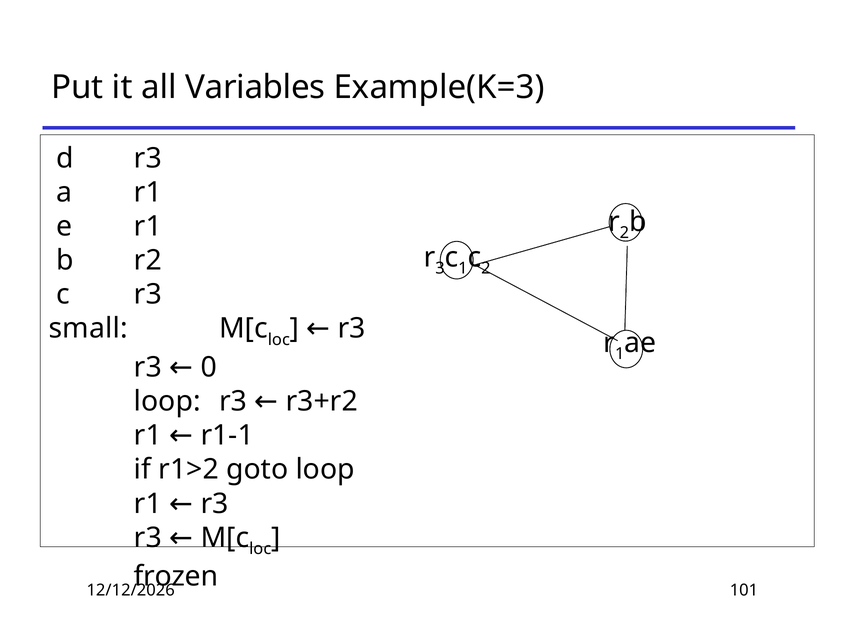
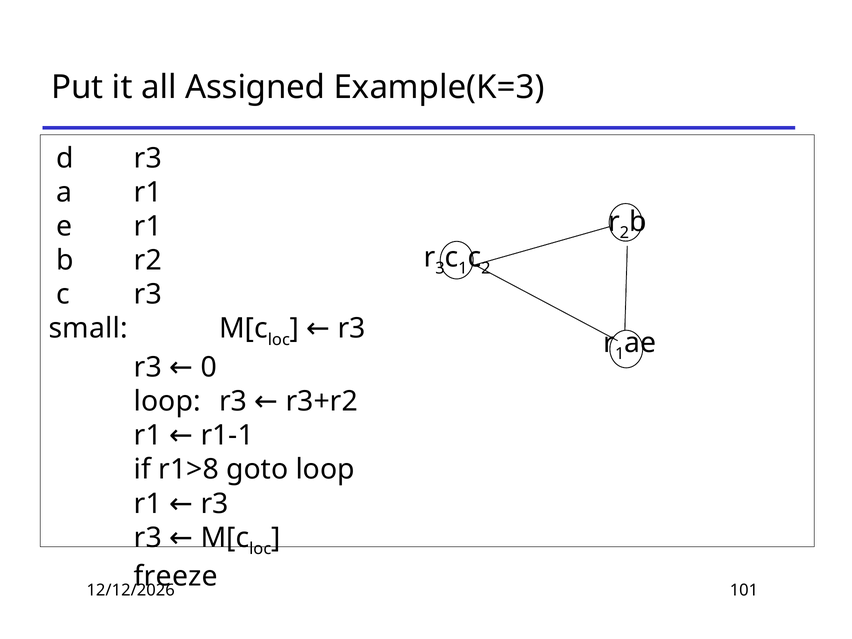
Variables: Variables -> Assigned
r1>2: r1>2 -> r1>8
frozen: frozen -> freeze
